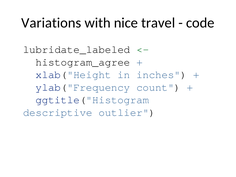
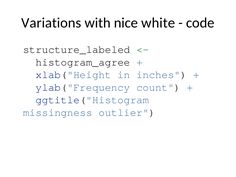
travel: travel -> white
lubridate_labeled: lubridate_labeled -> structure_labeled
descriptive: descriptive -> missingness
